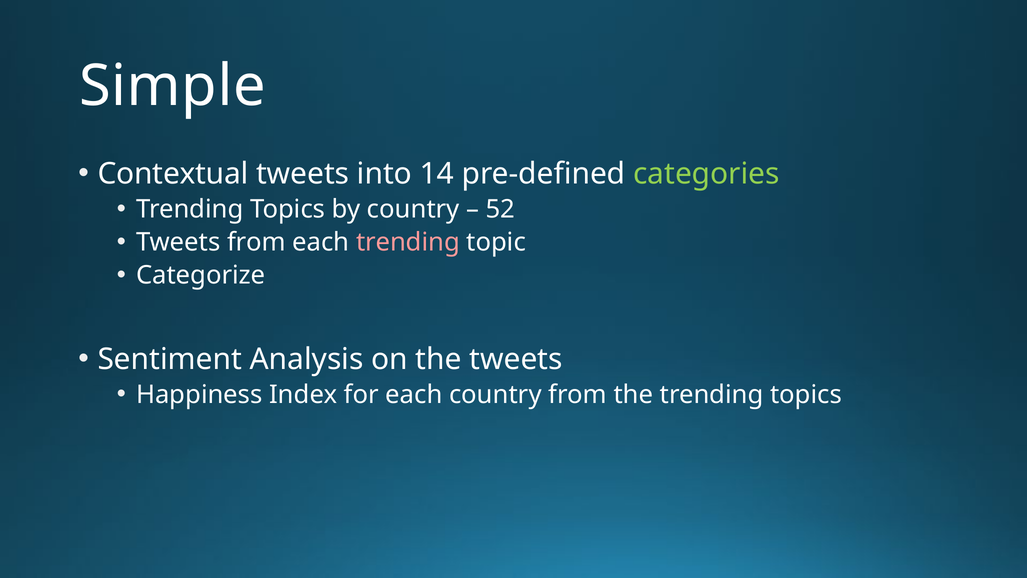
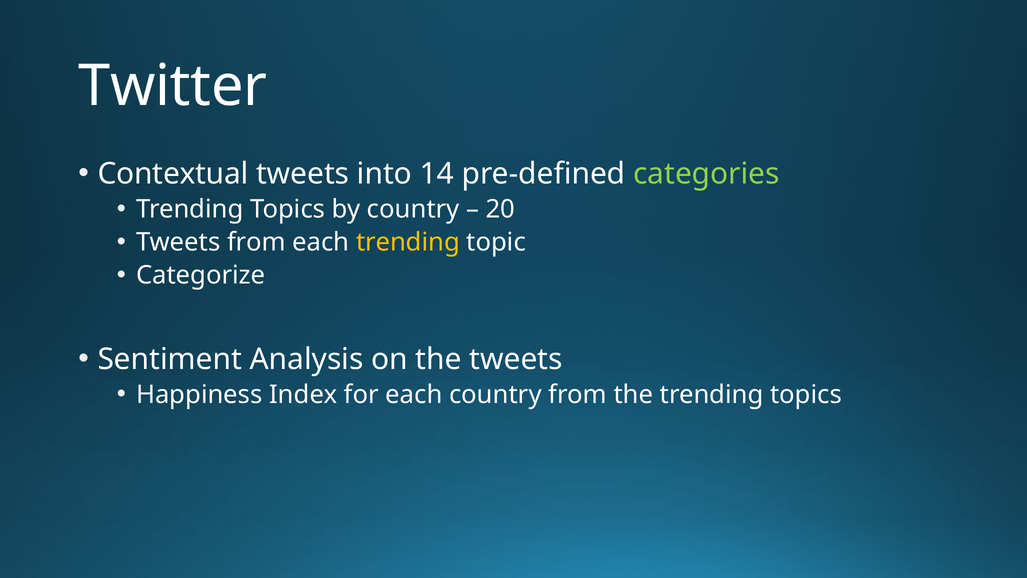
Simple: Simple -> Twitter
52: 52 -> 20
trending at (408, 242) colour: pink -> yellow
